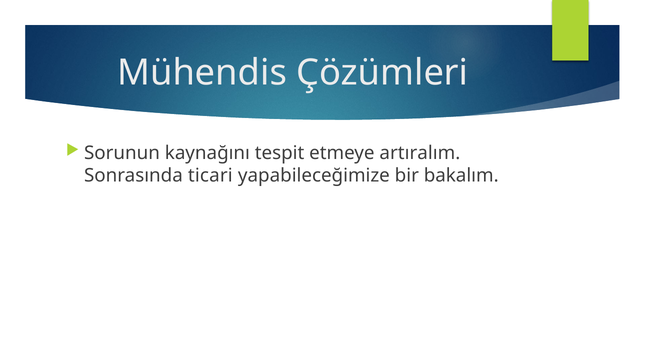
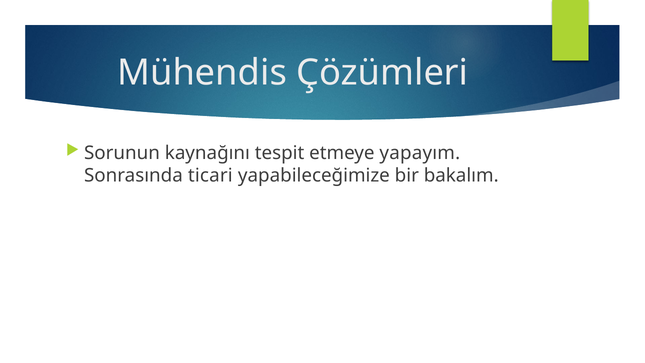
artıralım: artıralım -> yapayım
